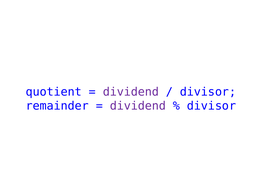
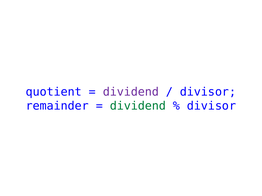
dividend at (138, 106) colour: purple -> green
